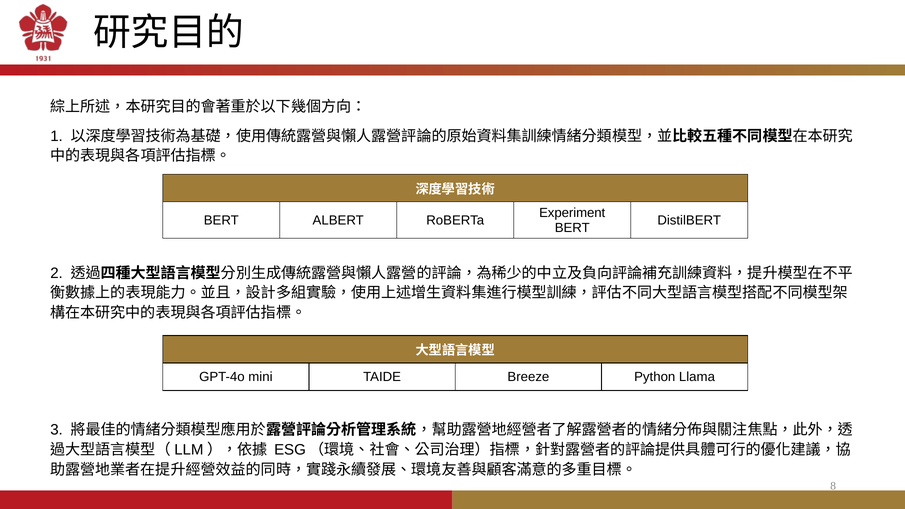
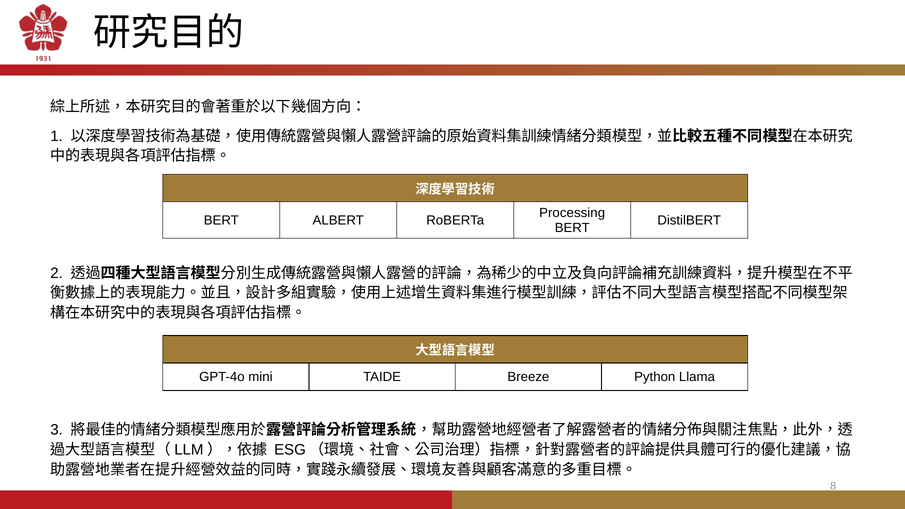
Experiment: Experiment -> Processing
